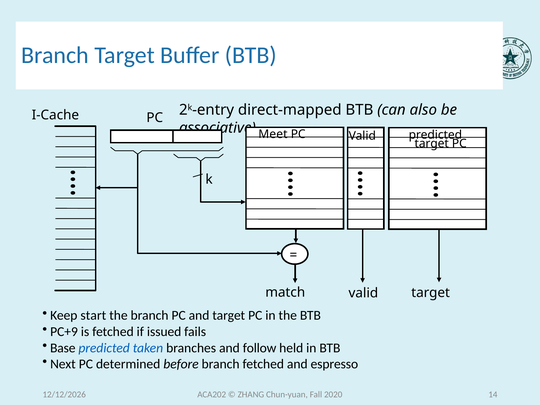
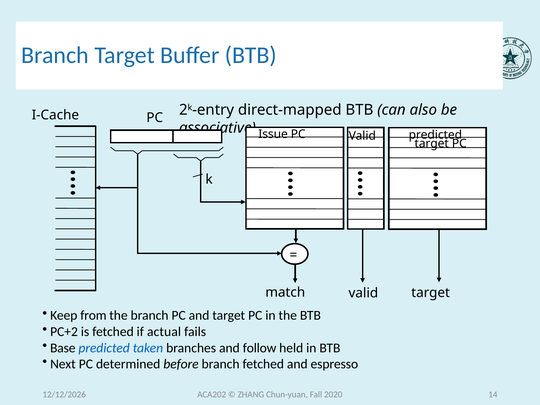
Meet: Meet -> Issue
start: start -> from
PC+9: PC+9 -> PC+2
issued: issued -> actual
